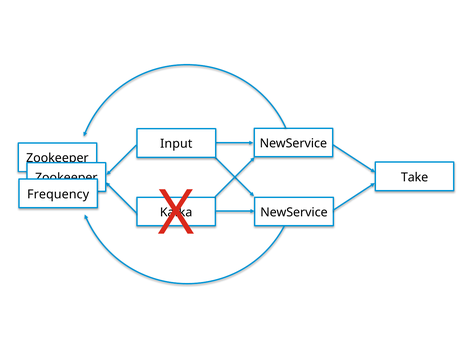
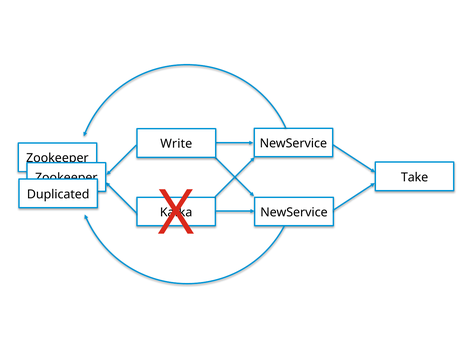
Input: Input -> Write
Frequency: Frequency -> Duplicated
